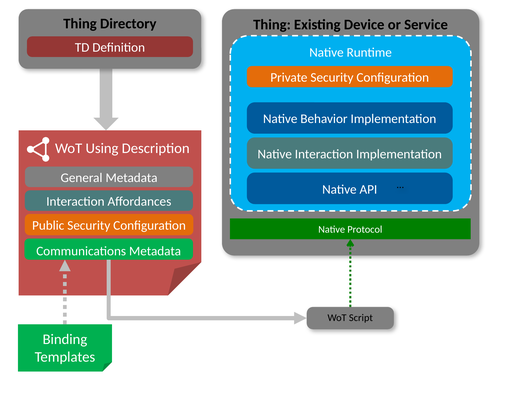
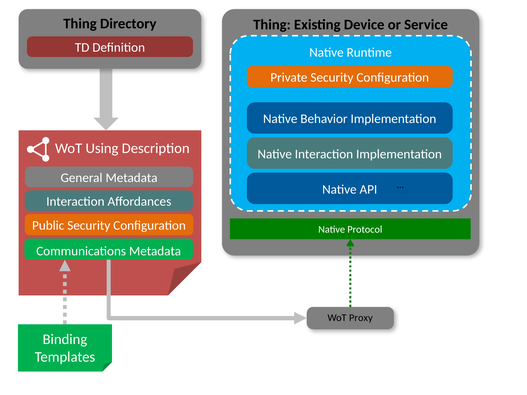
Script: Script -> Proxy
